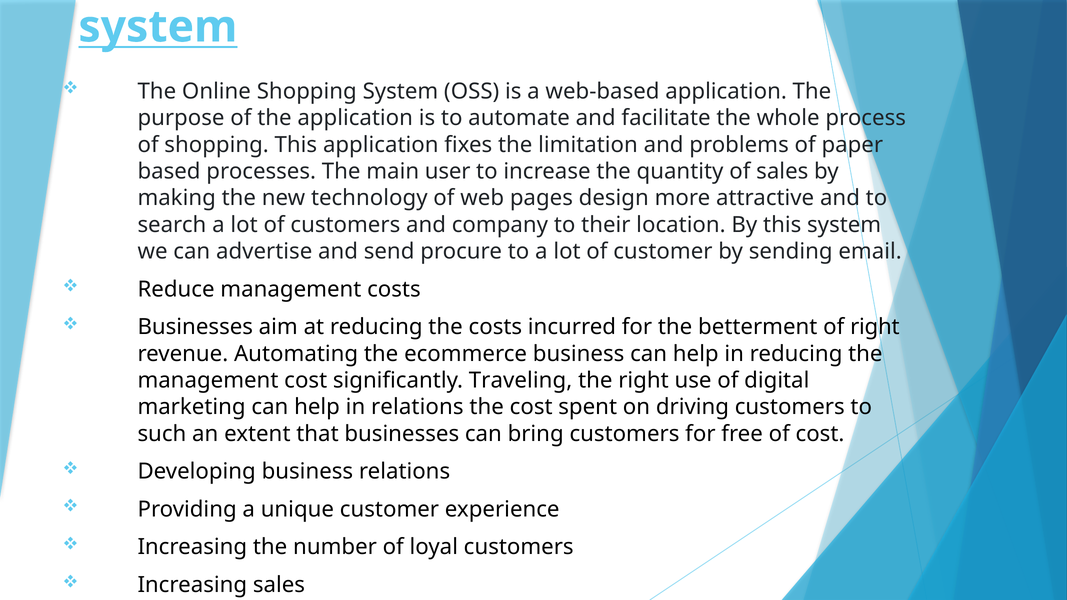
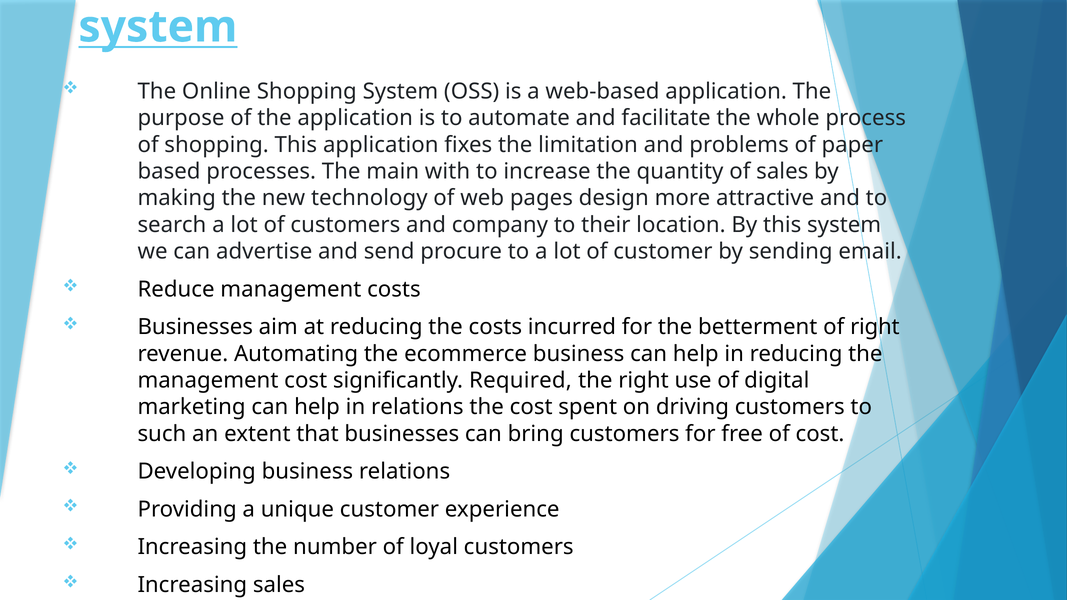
user: user -> with
Traveling: Traveling -> Required
